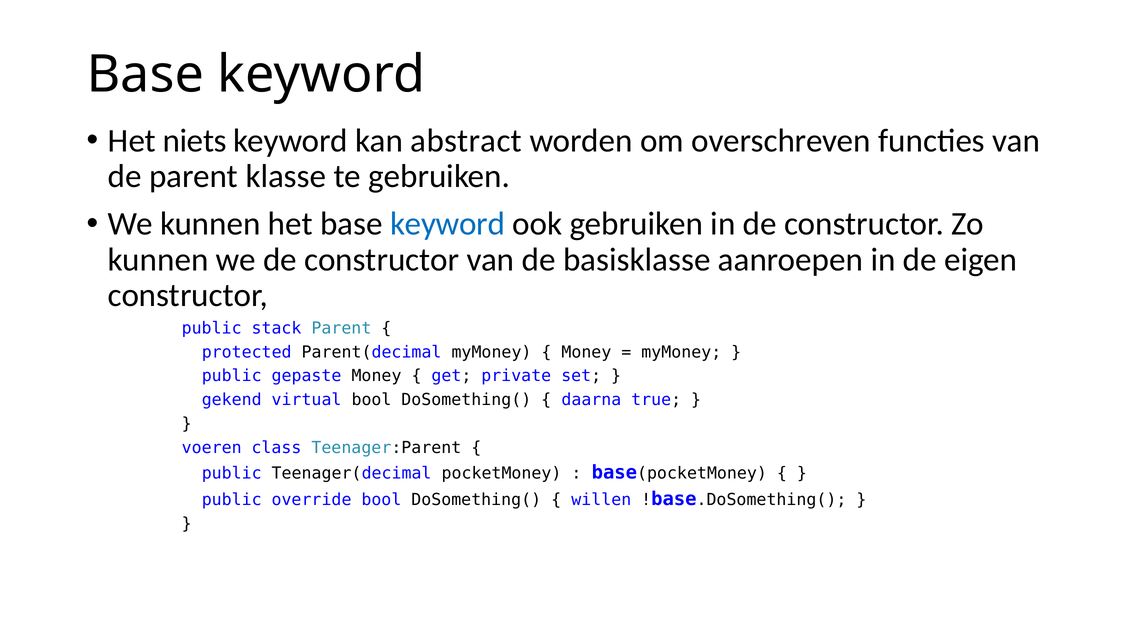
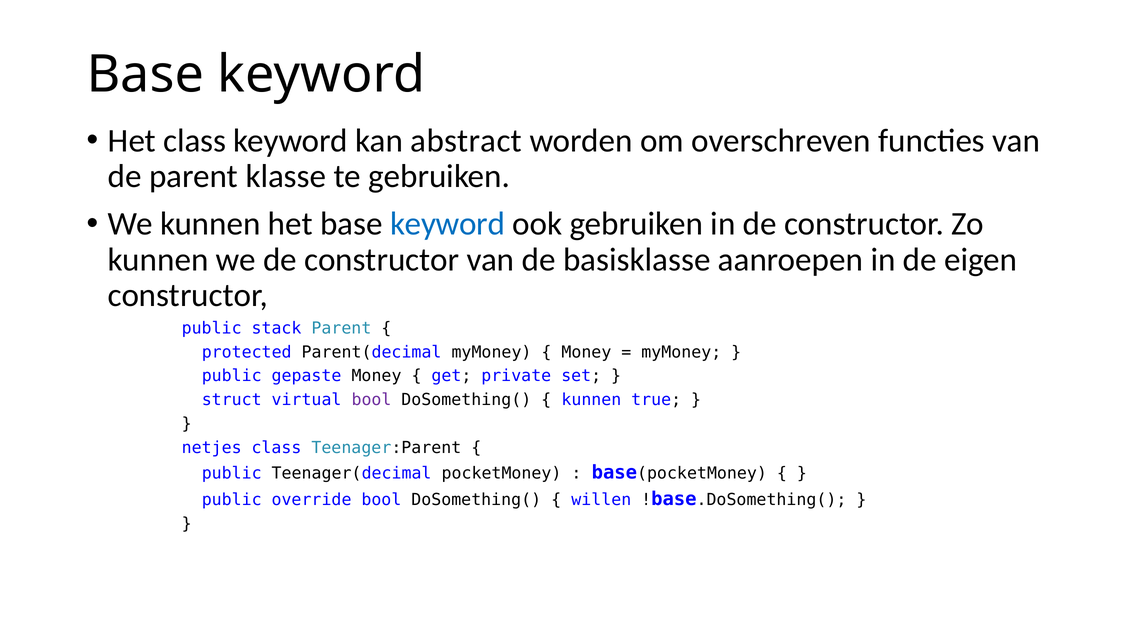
Het niets: niets -> class
gekend: gekend -> struct
bool at (371, 400) colour: black -> purple
daarna at (591, 400): daarna -> kunnen
voeren: voeren -> netjes
